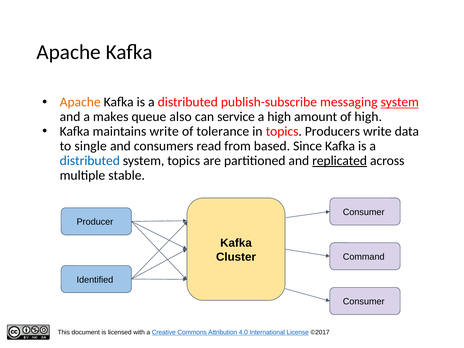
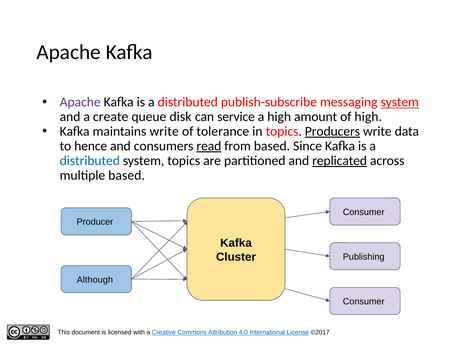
Apache at (80, 102) colour: orange -> purple
makes: makes -> create
also: also -> disk
Producers underline: none -> present
single: single -> hence
read underline: none -> present
multiple stable: stable -> based
Command: Command -> Publishing
Identified: Identified -> Although
